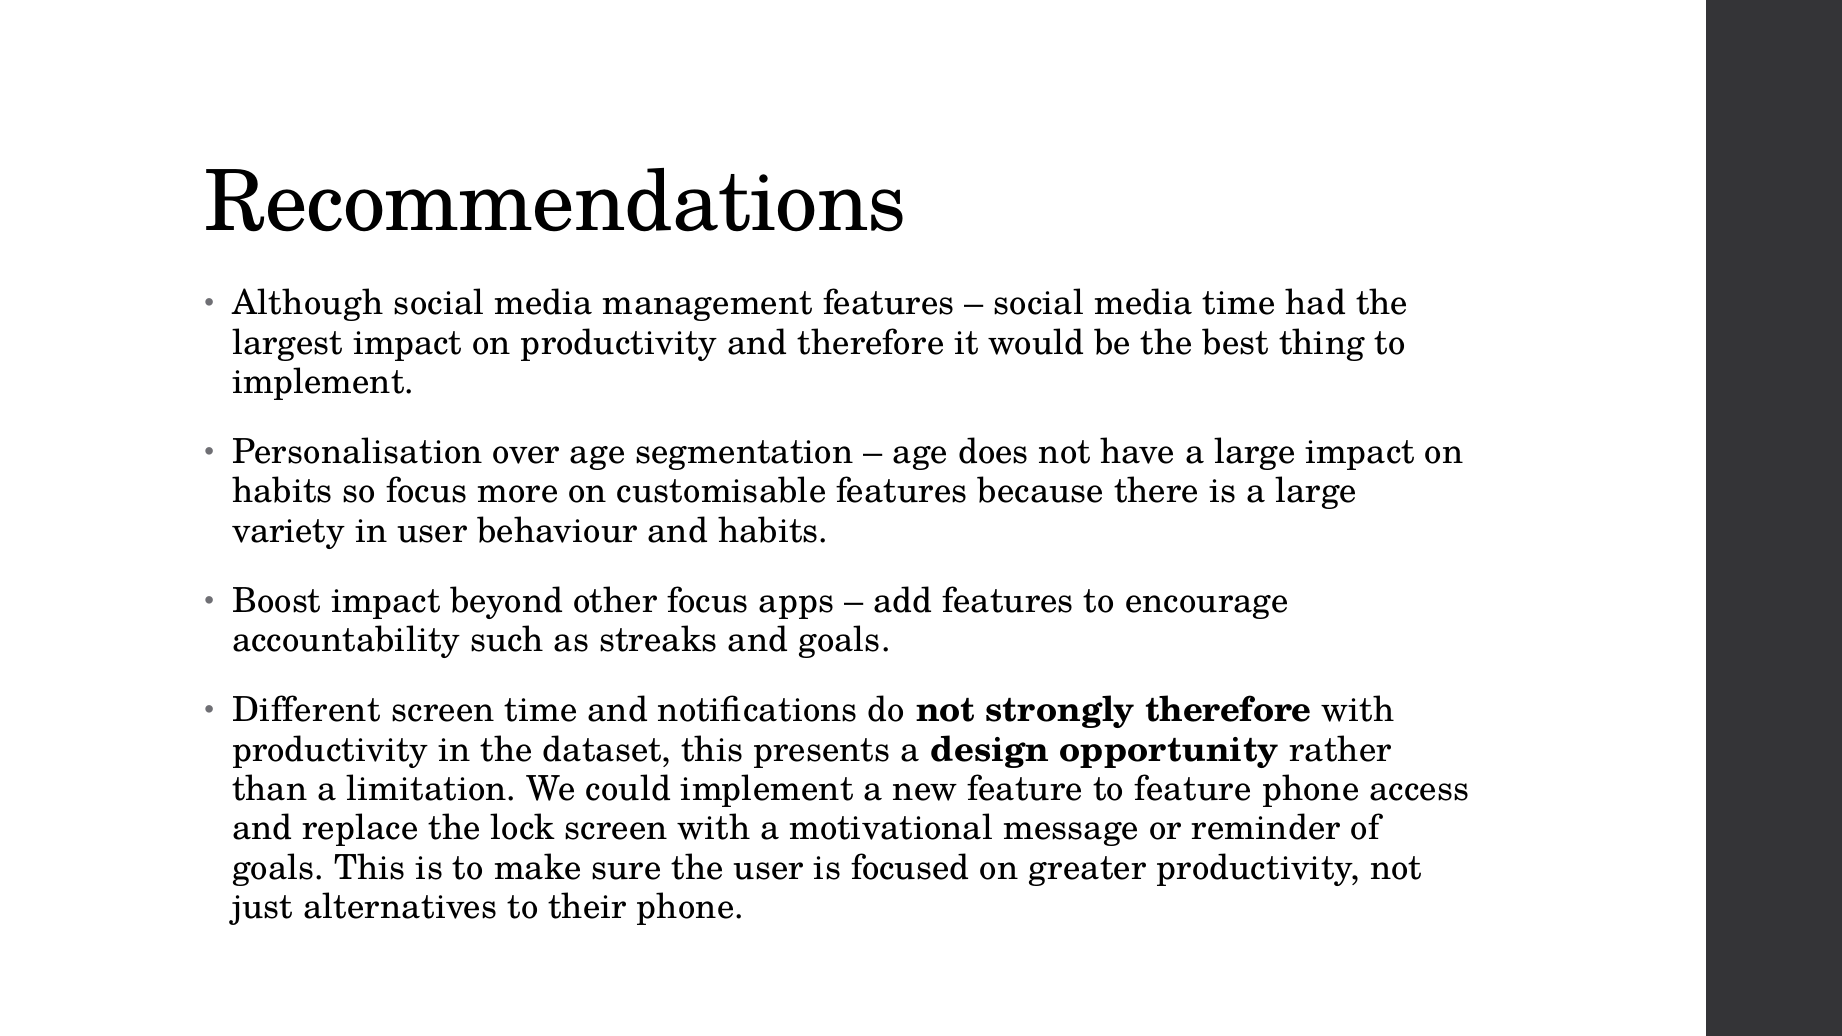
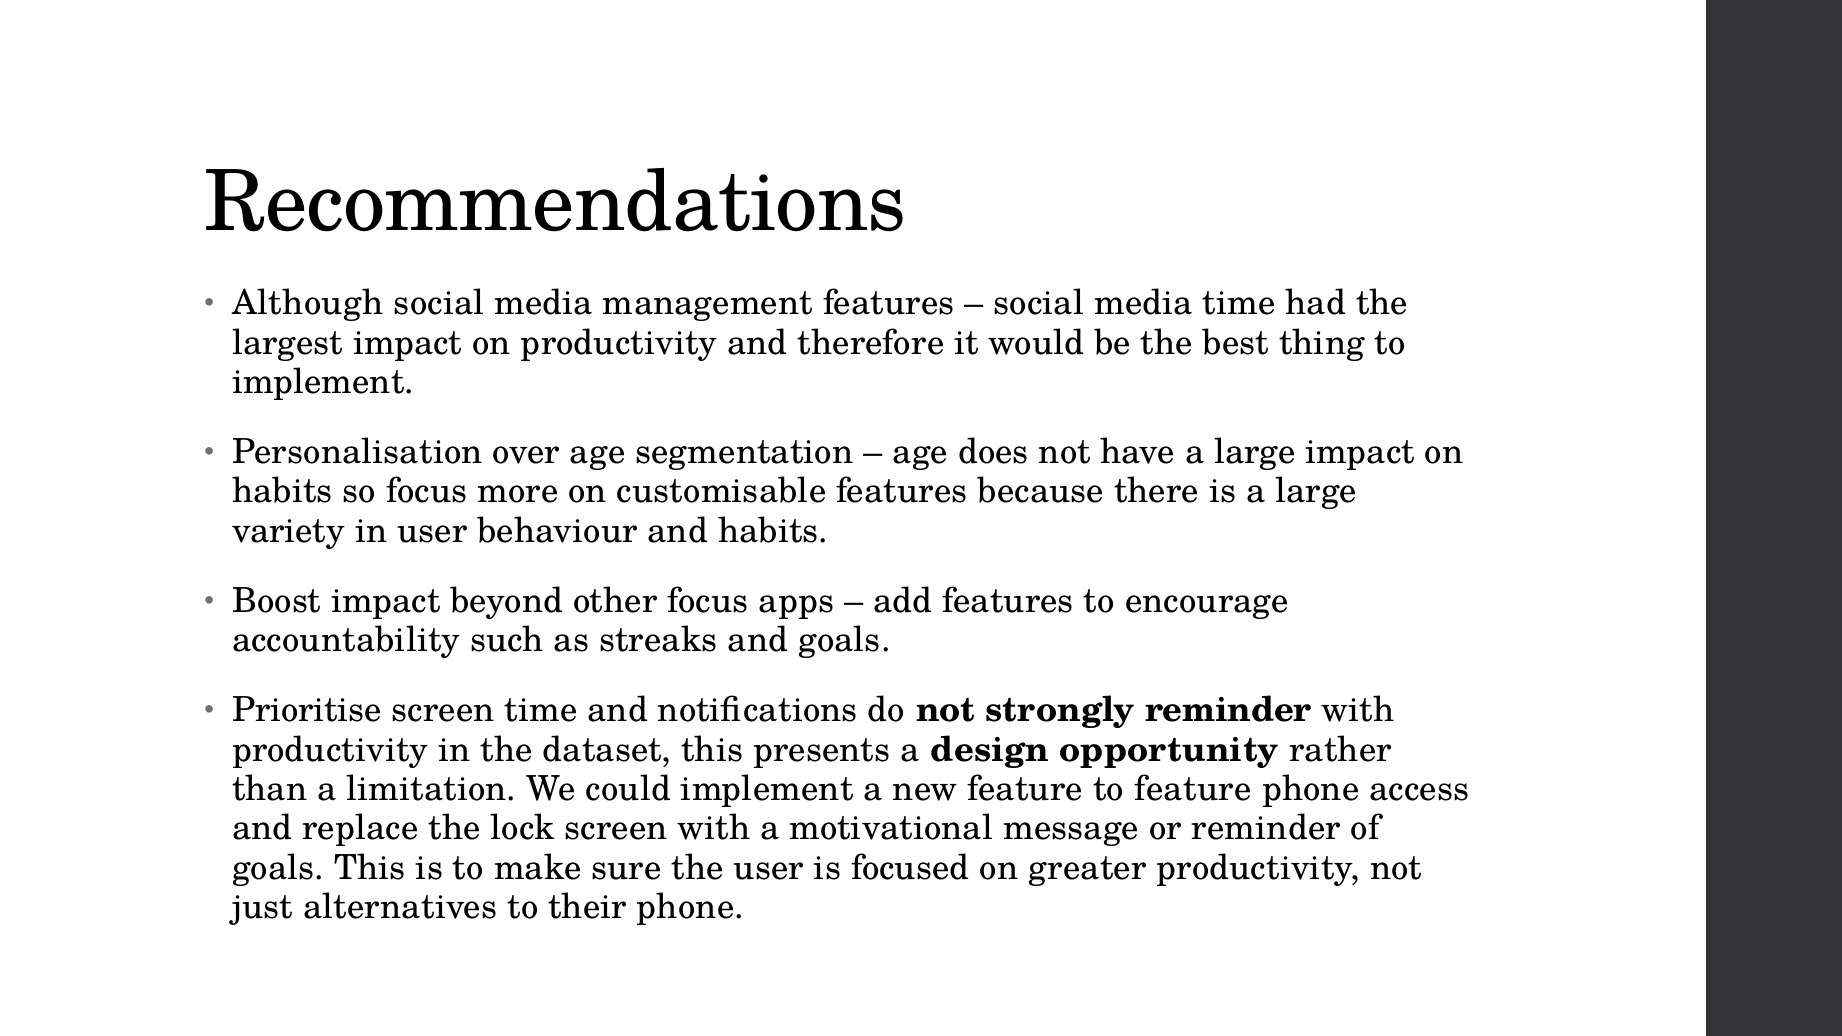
Different: Different -> Prioritise
strongly therefore: therefore -> reminder
